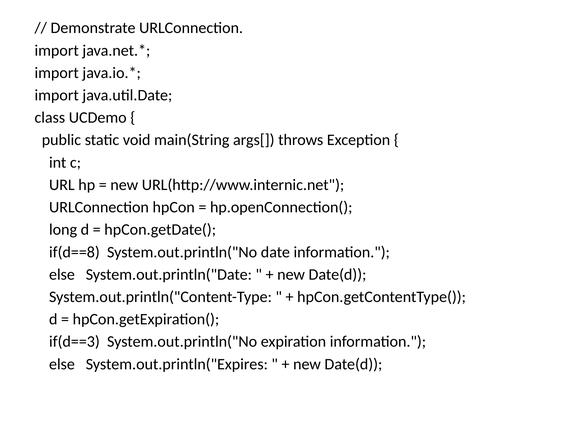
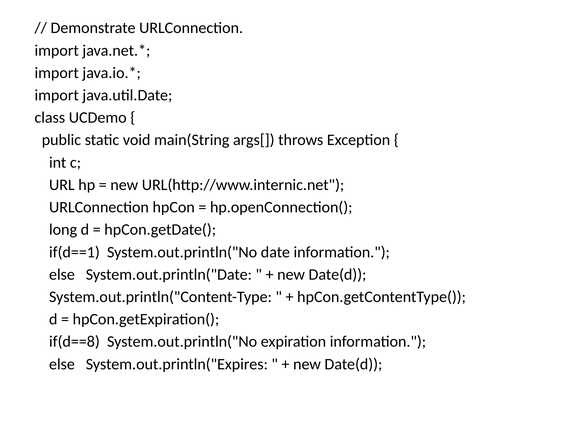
if(d==8: if(d==8 -> if(d==1
if(d==3: if(d==3 -> if(d==8
